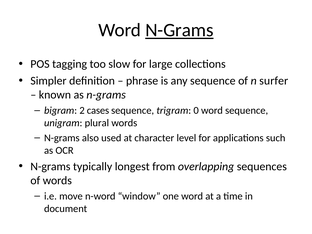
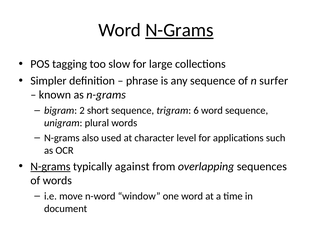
cases: cases -> short
0: 0 -> 6
N-grams at (50, 166) underline: none -> present
longest: longest -> against
